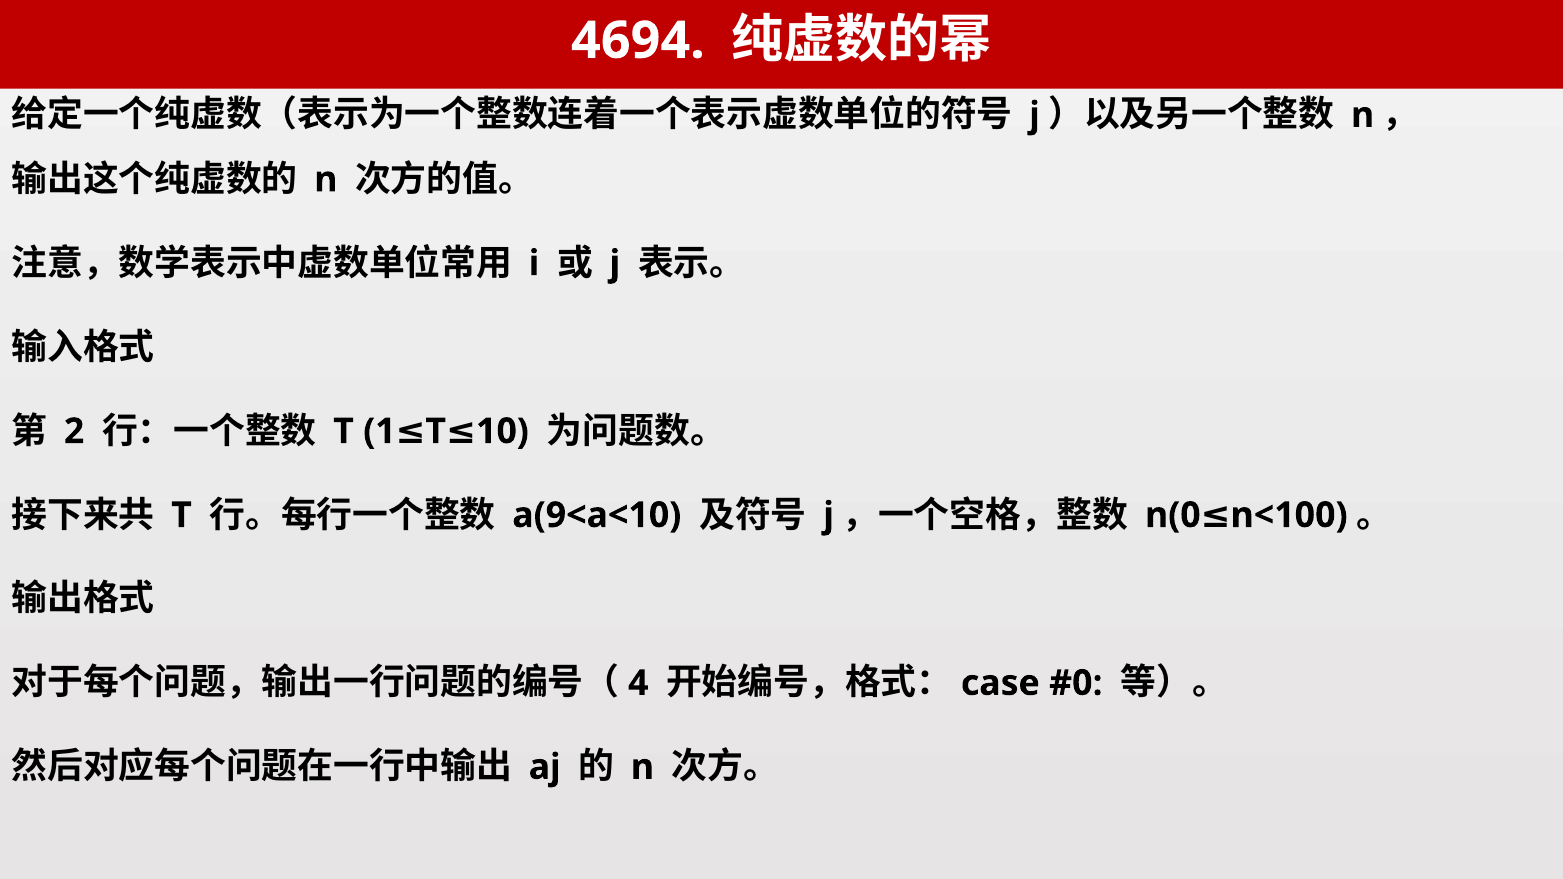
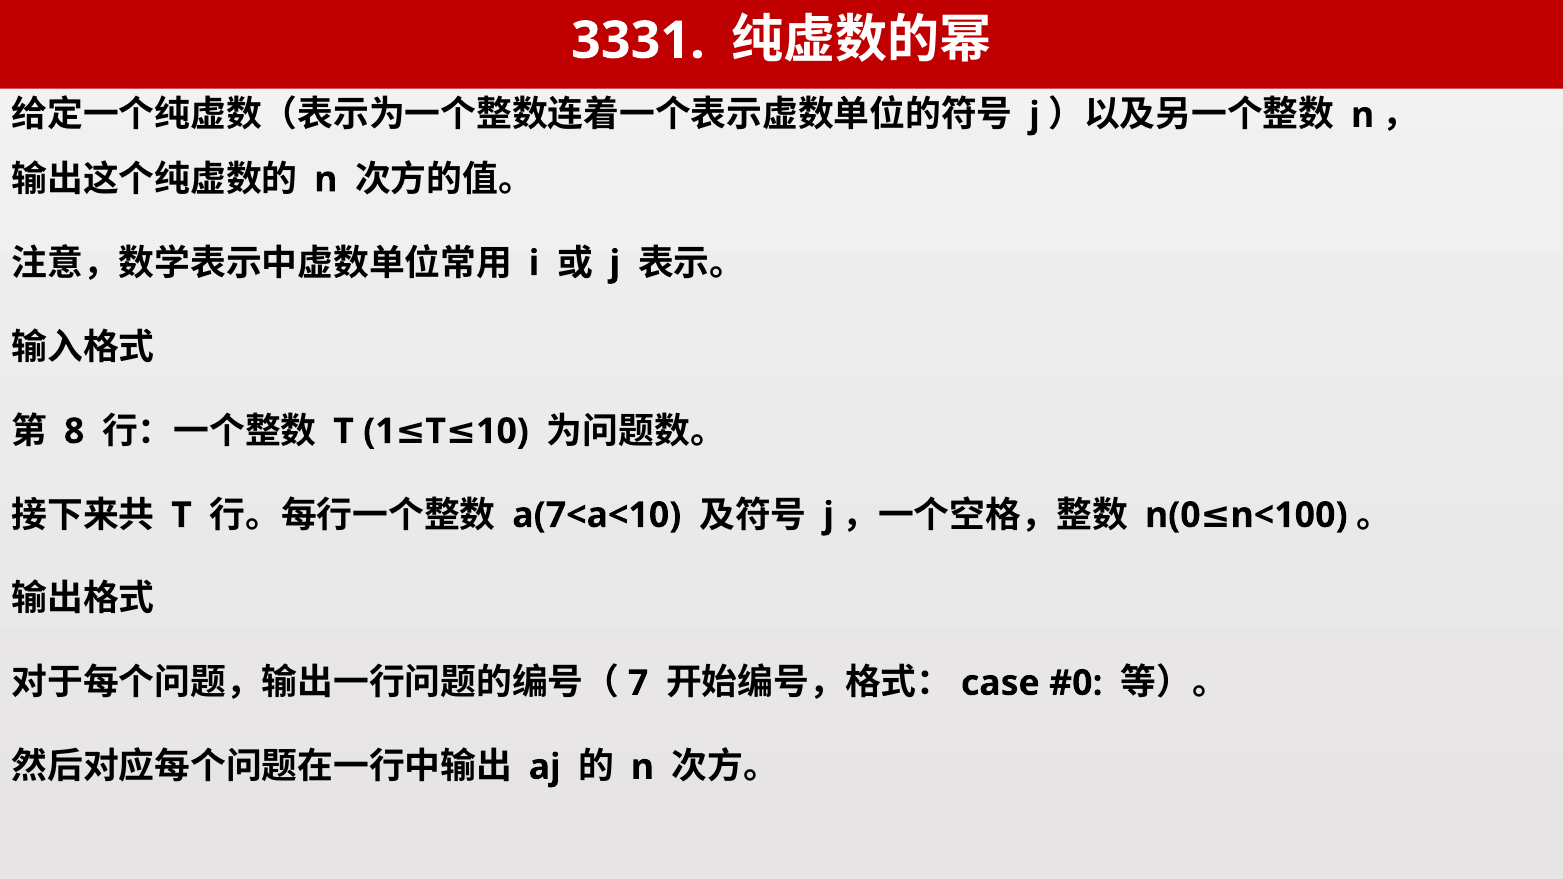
4694: 4694 -> 3331
2: 2 -> 8
a(9<a<10: a(9<a<10 -> a(7<a<10
4: 4 -> 7
